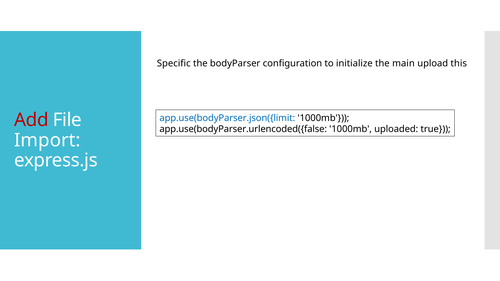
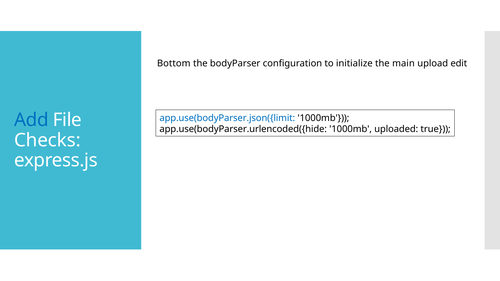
Specific: Specific -> Bottom
this: this -> edit
Add colour: red -> blue
app.use(bodyParser.urlencoded({false: app.use(bodyParser.urlencoded({false -> app.use(bodyParser.urlencoded({hide
Import: Import -> Checks
